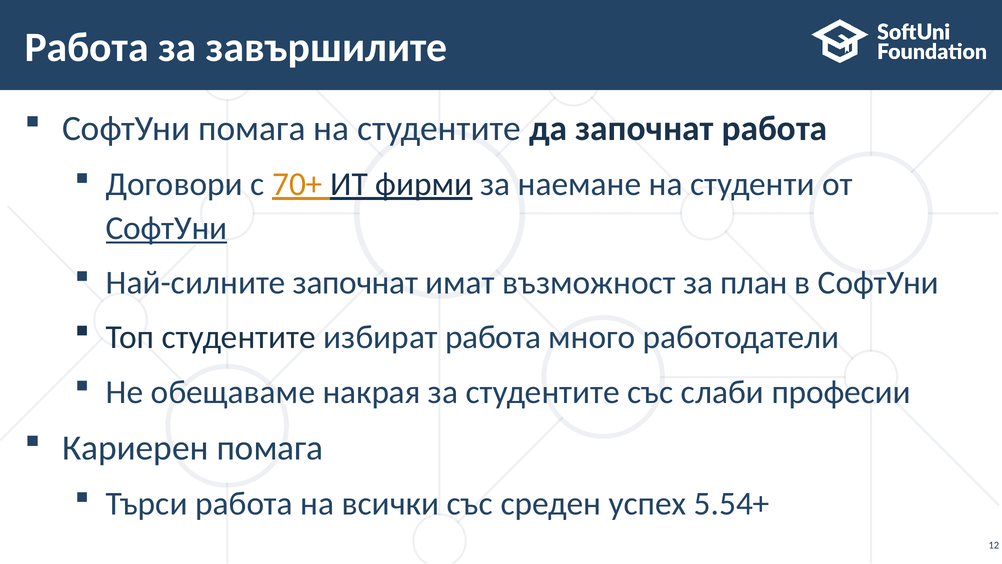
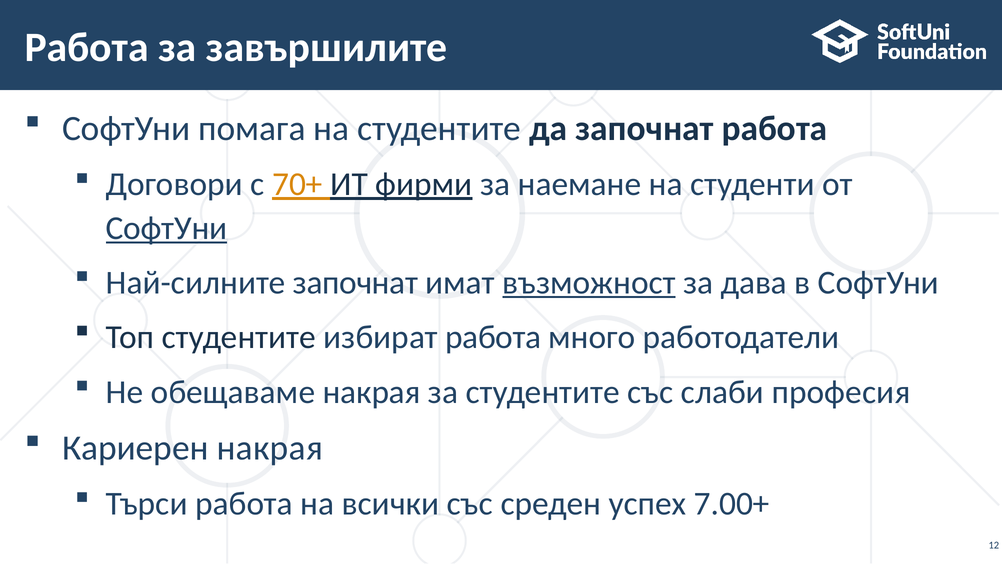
възможност underline: none -> present
план: план -> дава
професии: професии -> професия
Кариерен помага: помага -> накрая
5.54+: 5.54+ -> 7.00+
